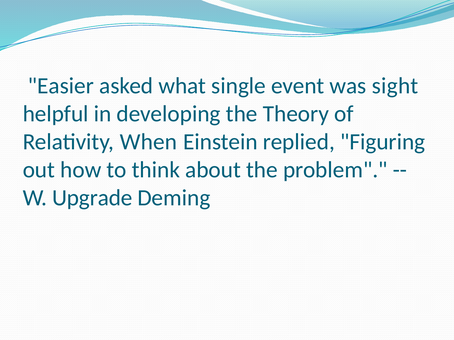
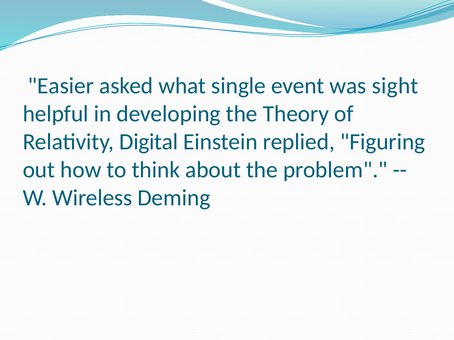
When: When -> Digital
Upgrade: Upgrade -> Wireless
